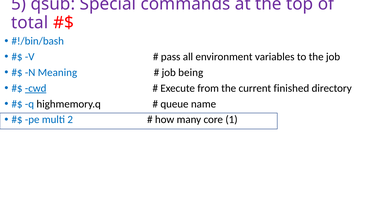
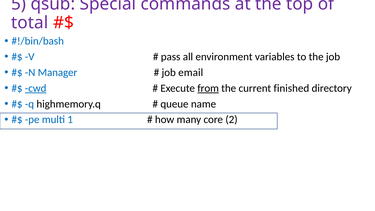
Meaning: Meaning -> Manager
being: being -> email
from underline: none -> present
2: 2 -> 1
1: 1 -> 2
